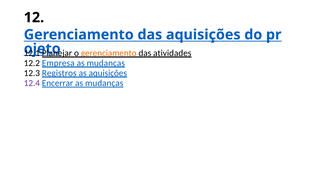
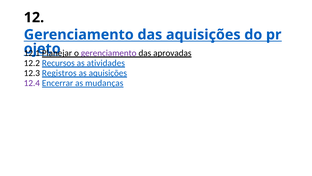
gerenciamento at (109, 53) colour: orange -> purple
atividades: atividades -> aprovadas
Empresa: Empresa -> Recursos
mudanças at (106, 63): mudanças -> atividades
